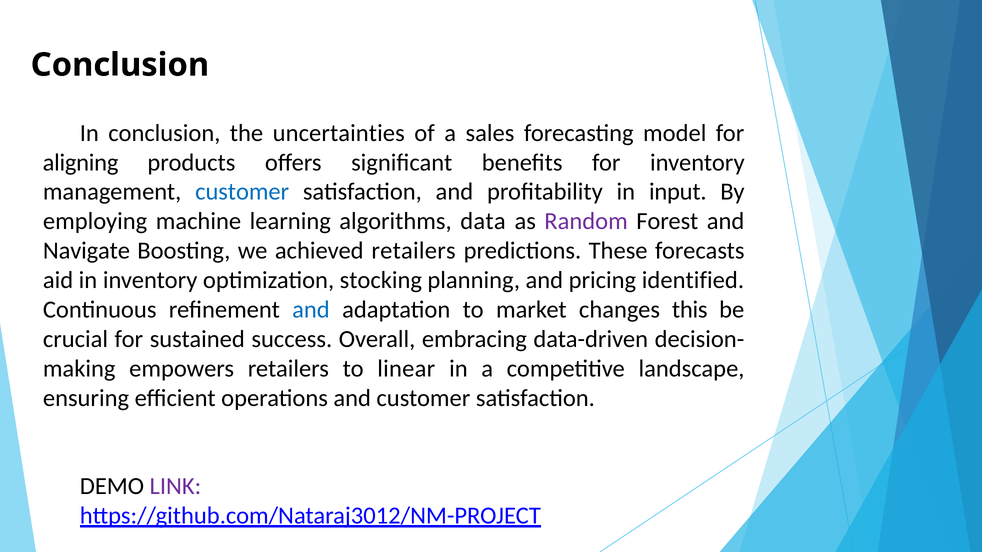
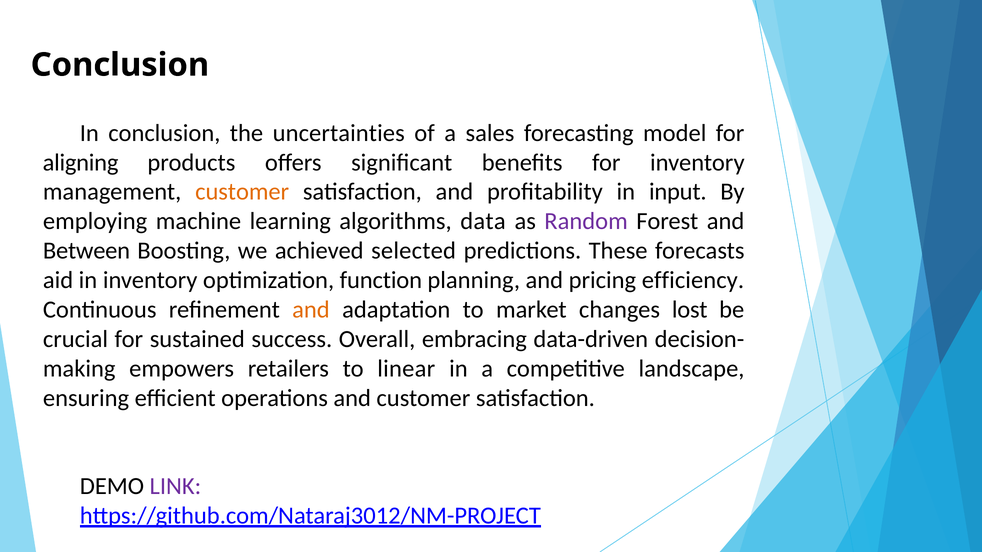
customer at (242, 192) colour: blue -> orange
Navigate: Navigate -> Between
achieved retailers: retailers -> selected
stocking: stocking -> function
identified: identified -> efficiency
and at (311, 310) colour: blue -> orange
this: this -> lost
